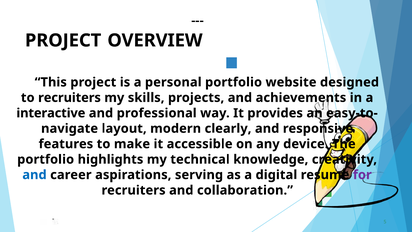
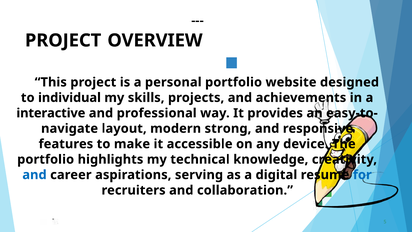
to recruiters: recruiters -> individual
clearly: clearly -> strong
for colour: purple -> blue
